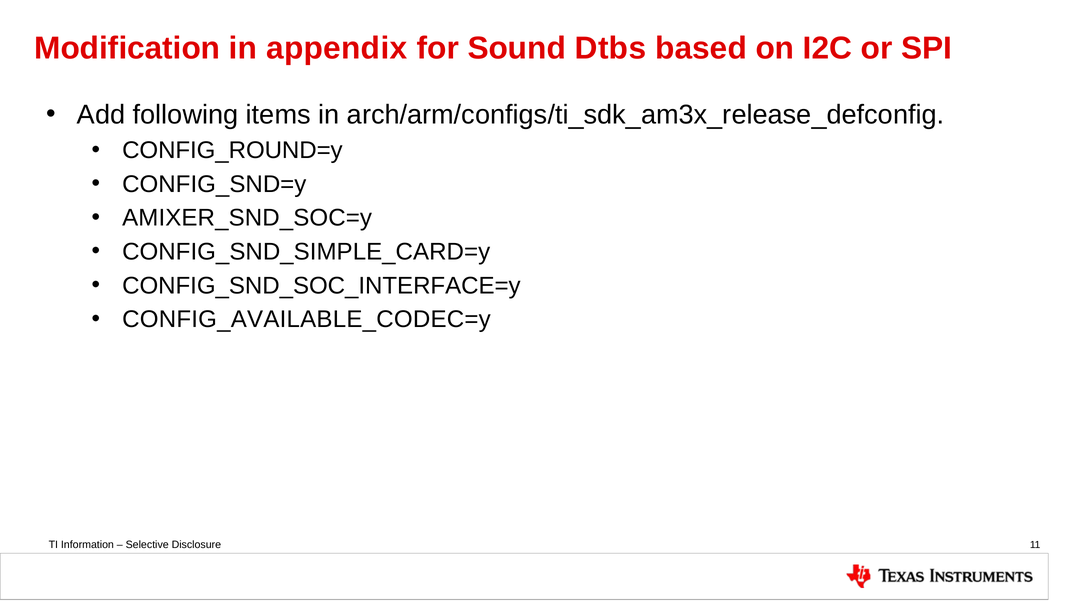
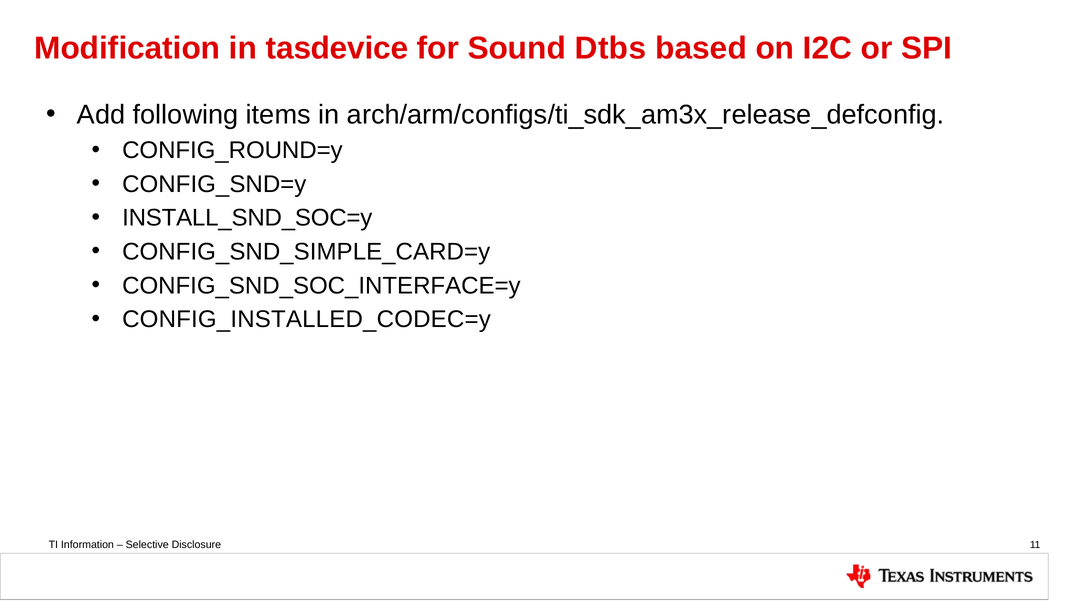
appendix: appendix -> tasdevice
AMIXER_SND_SOC=y: AMIXER_SND_SOC=y -> INSTALL_SND_SOC=y
CONFIG_AVAILABLE_CODEC=y: CONFIG_AVAILABLE_CODEC=y -> CONFIG_INSTALLED_CODEC=y
